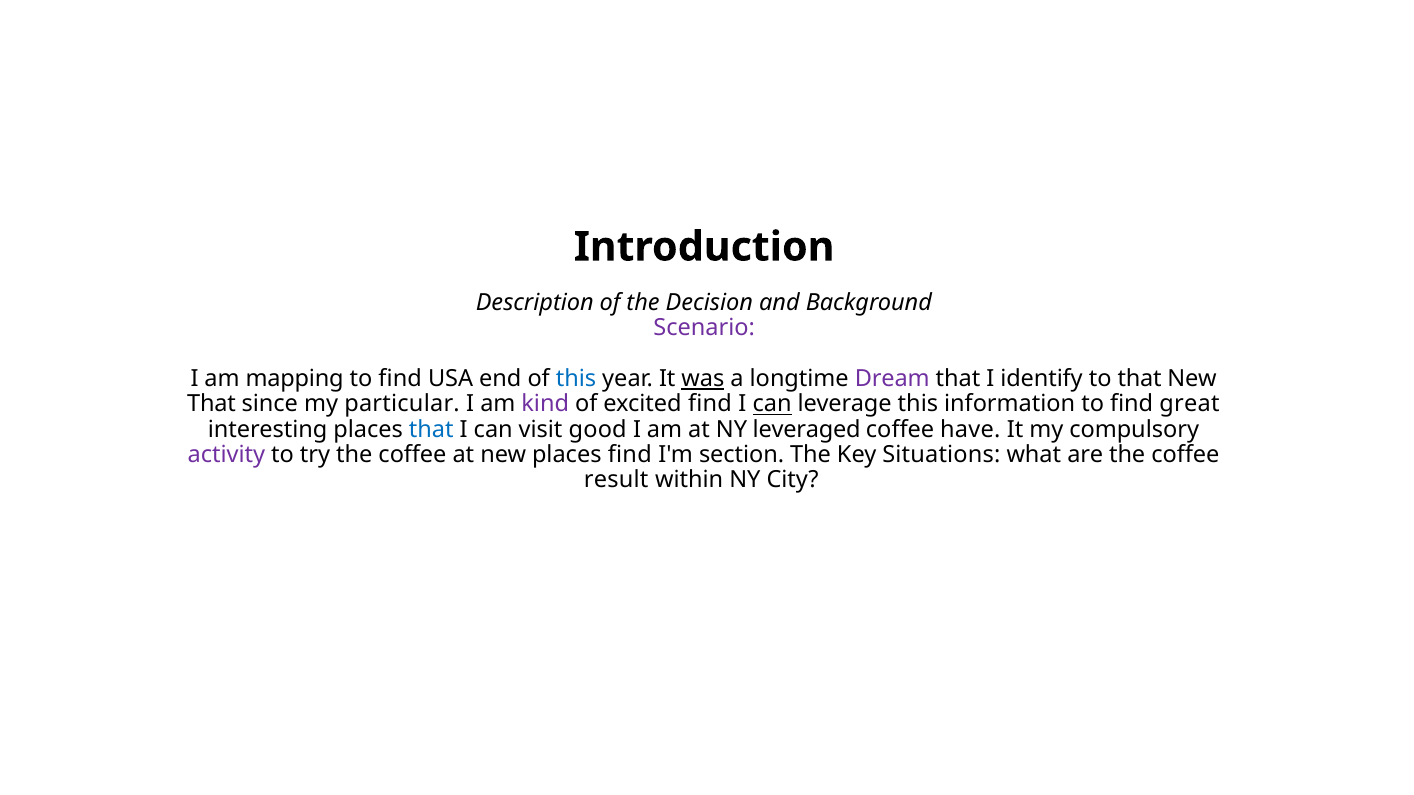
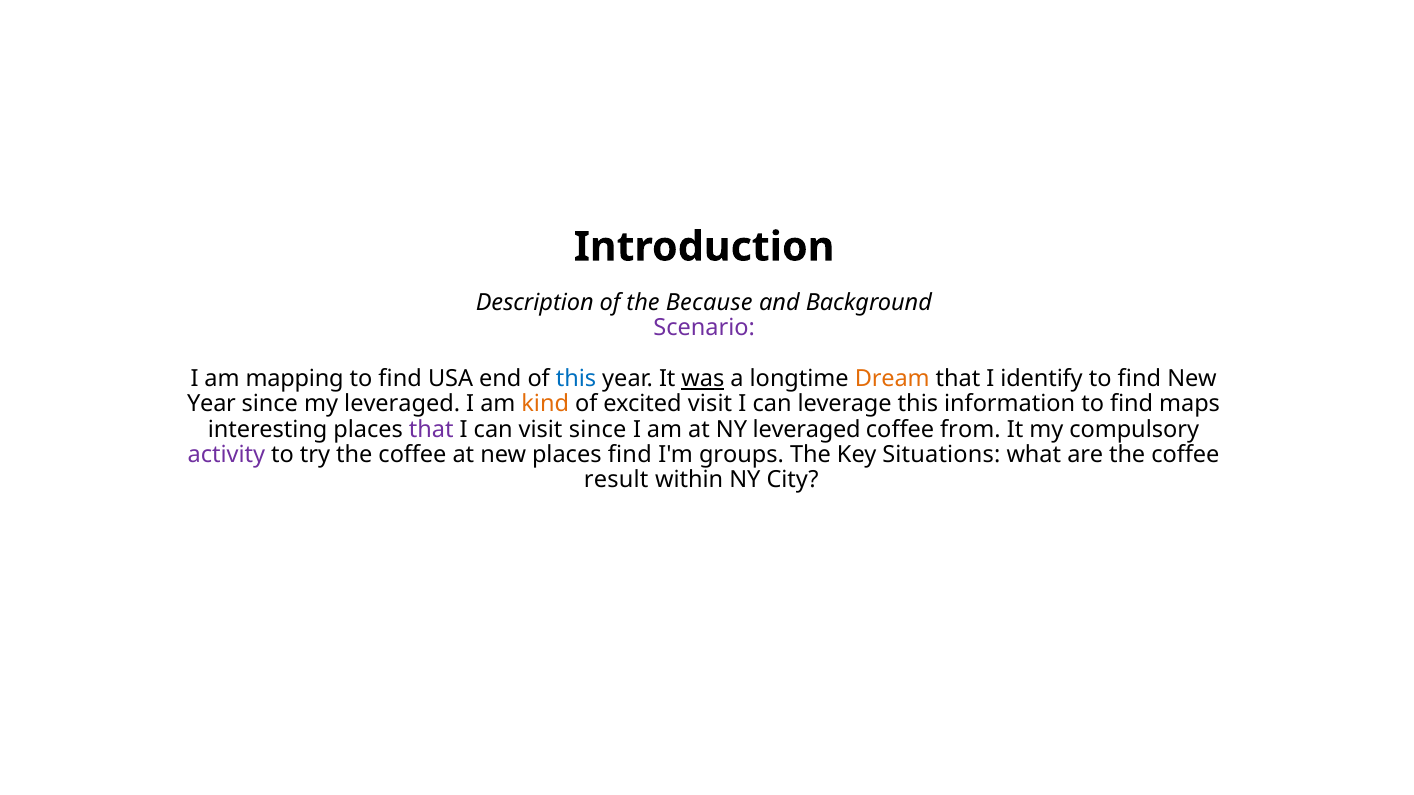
Decision: Decision -> Because
Dream colour: purple -> orange
that at (1140, 379): that -> find
That at (212, 404): That -> Year
my particular: particular -> leveraged
kind colour: purple -> orange
excited find: find -> visit
can at (772, 404) underline: present -> none
great: great -> maps
that at (431, 430) colour: blue -> purple
visit good: good -> since
have: have -> from
section: section -> groups
